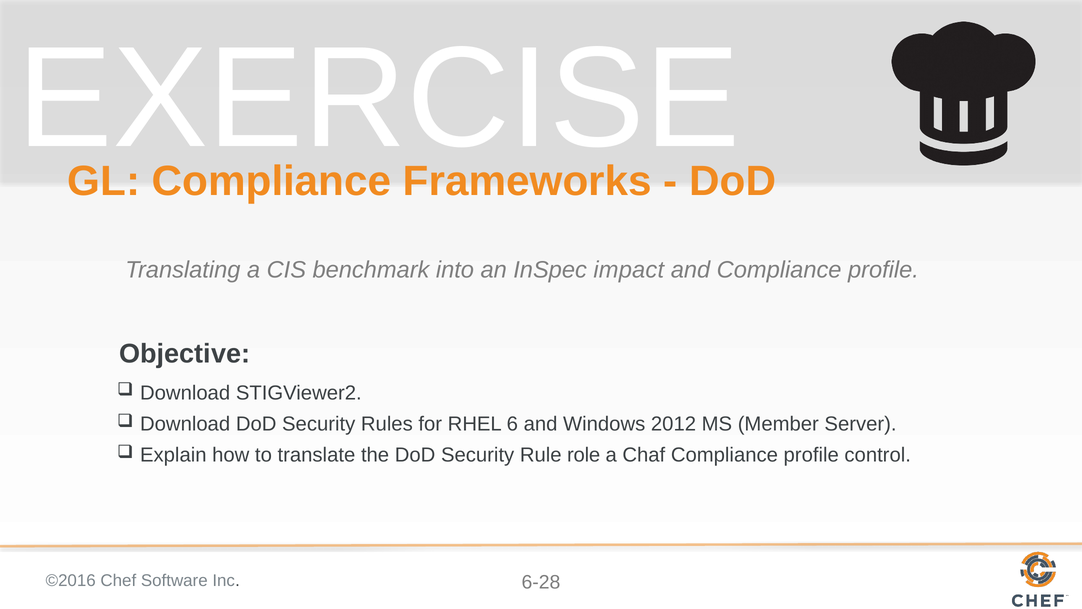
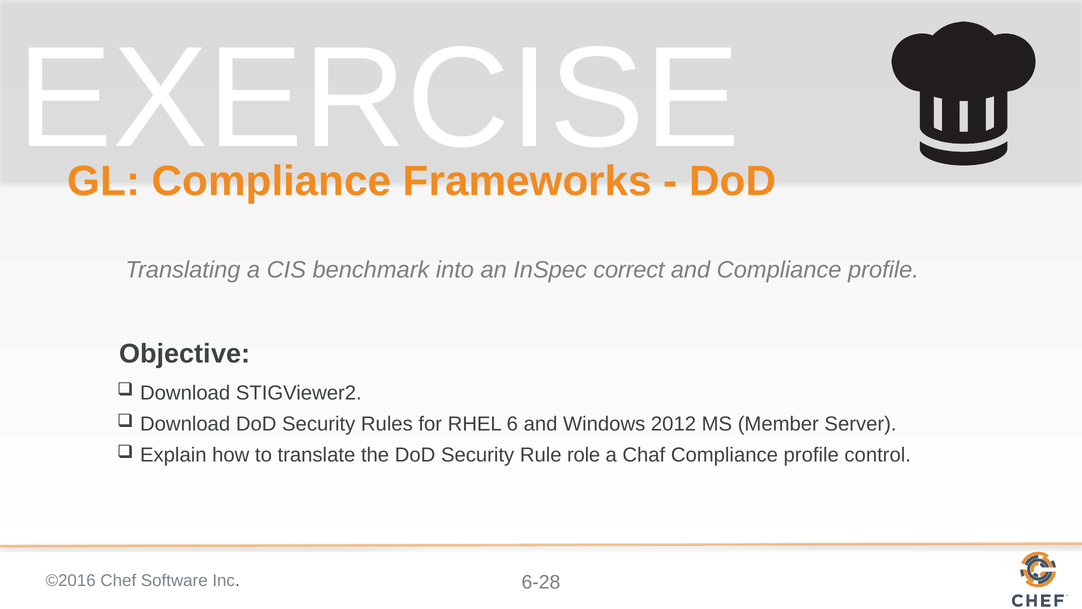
impact: impact -> correct
